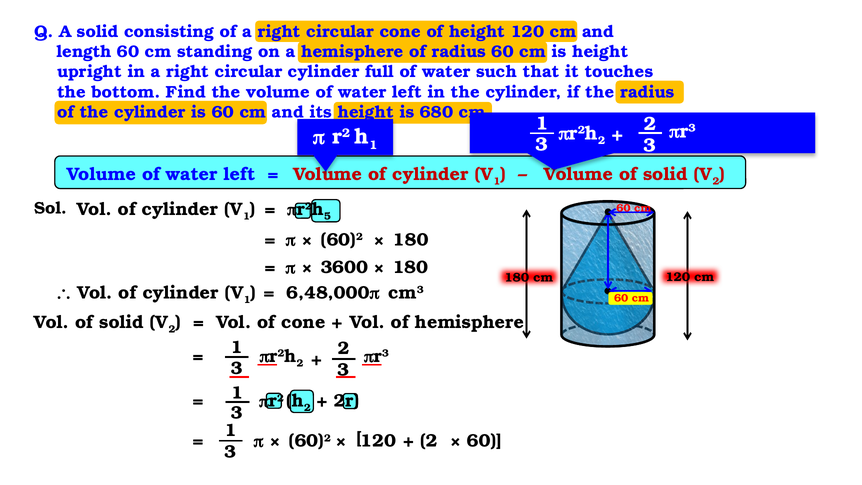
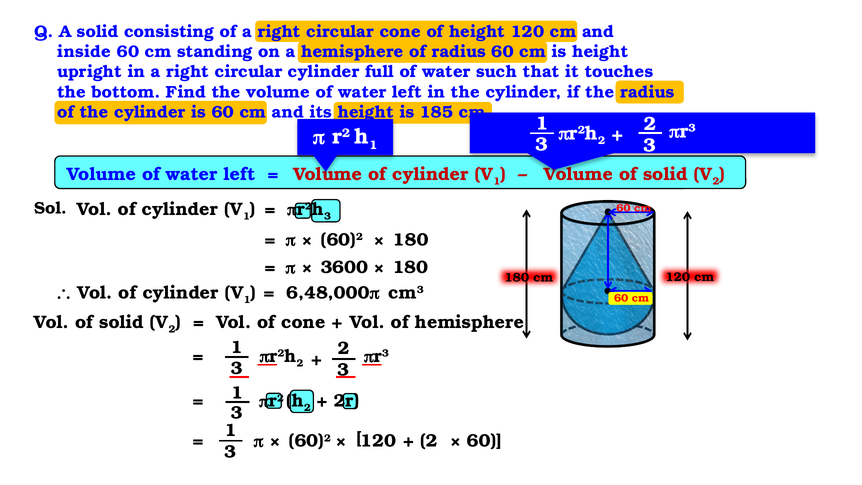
length: length -> inside
680: 680 -> 185
5 at (327, 216): 5 -> 3
